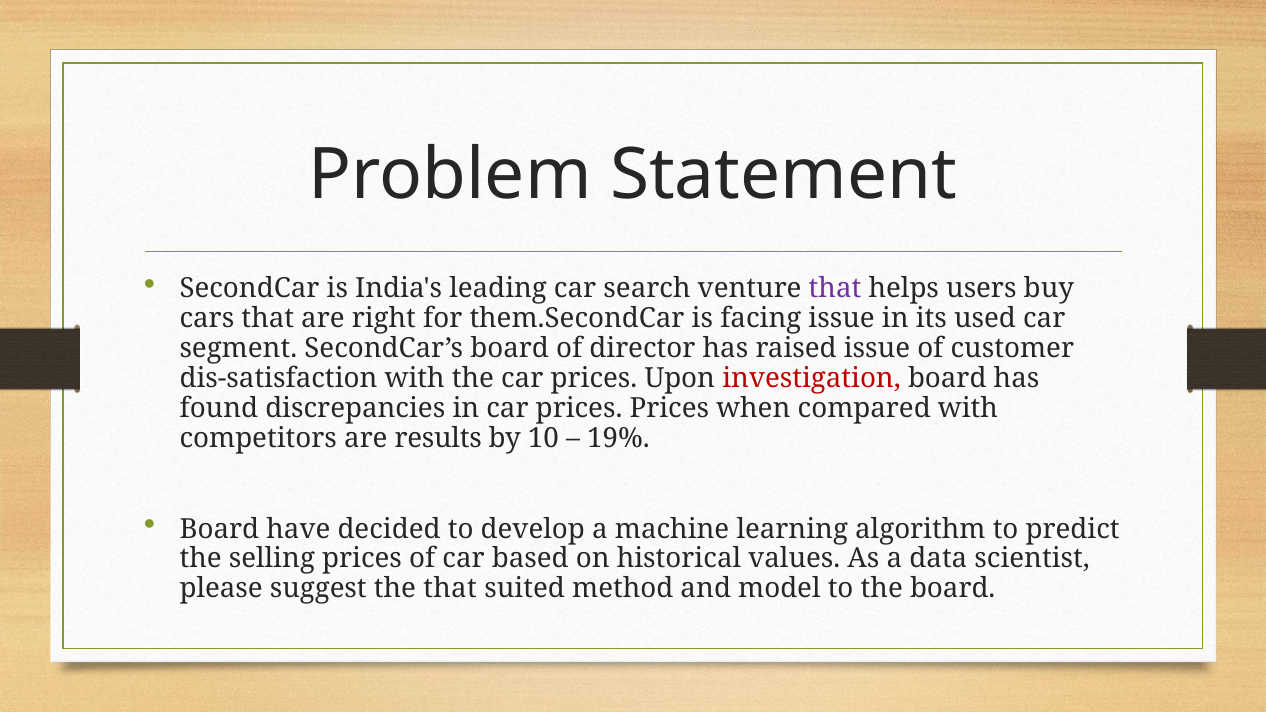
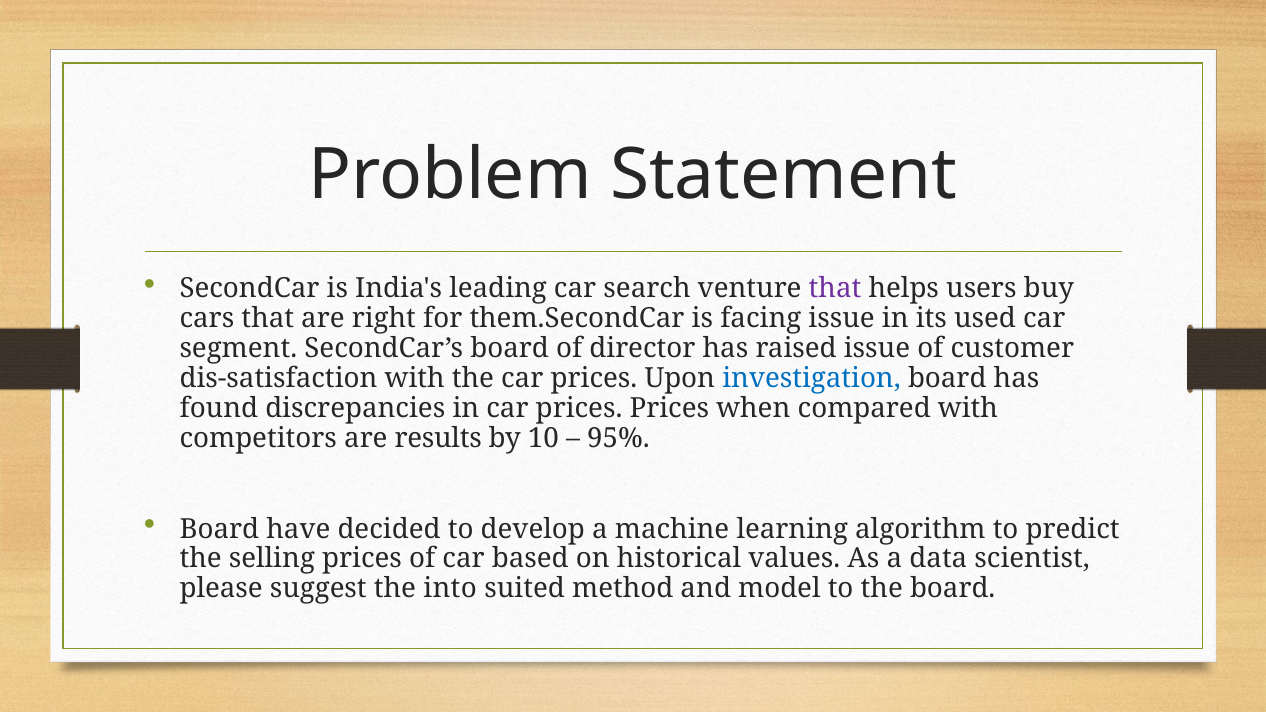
investigation colour: red -> blue
19%: 19% -> 95%
the that: that -> into
